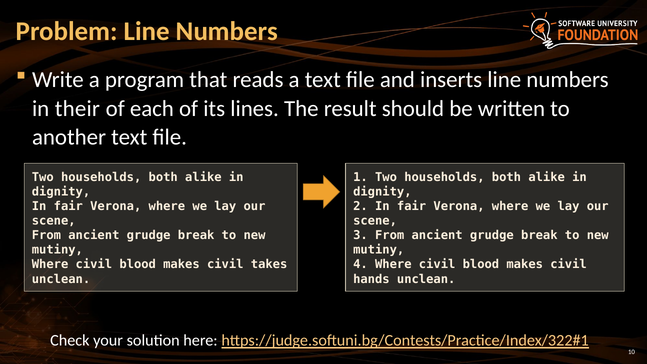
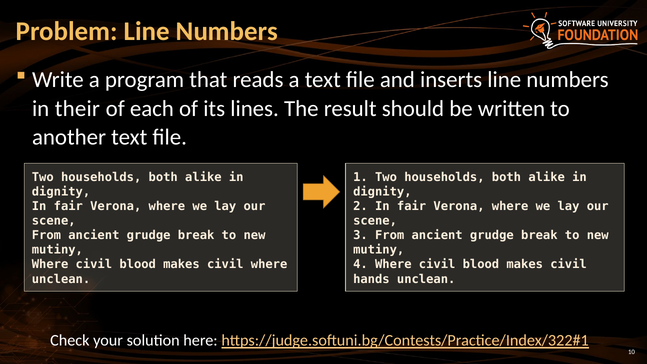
civil takes: takes -> where
